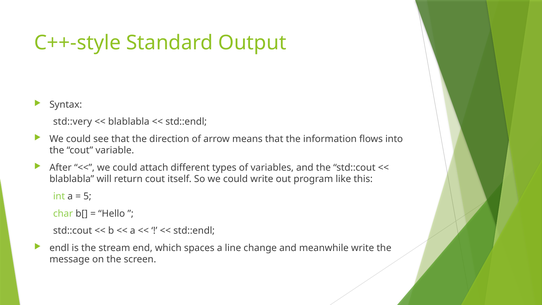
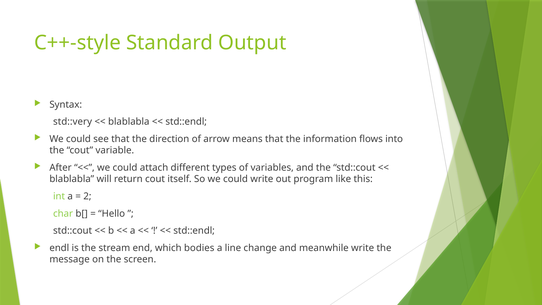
5: 5 -> 2
spaces: spaces -> bodies
